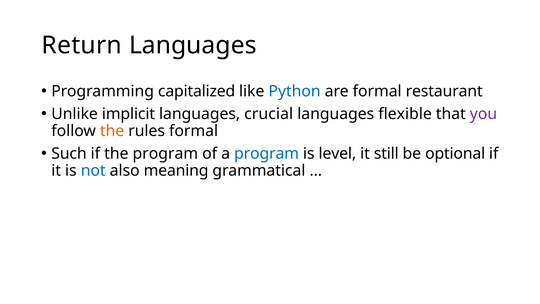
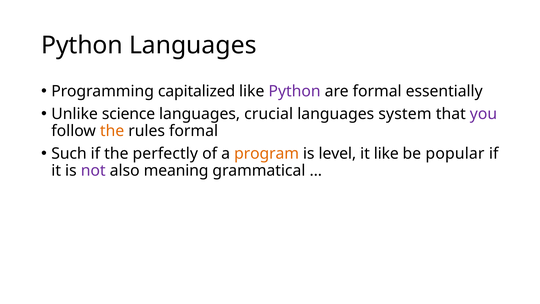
Return at (82, 45): Return -> Python
Python at (295, 91) colour: blue -> purple
restaurant: restaurant -> essentially
implicit: implicit -> science
flexible: flexible -> system
the program: program -> perfectly
program at (267, 154) colour: blue -> orange
it still: still -> like
optional: optional -> popular
not colour: blue -> purple
